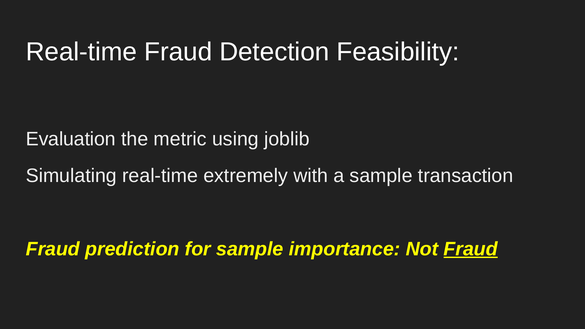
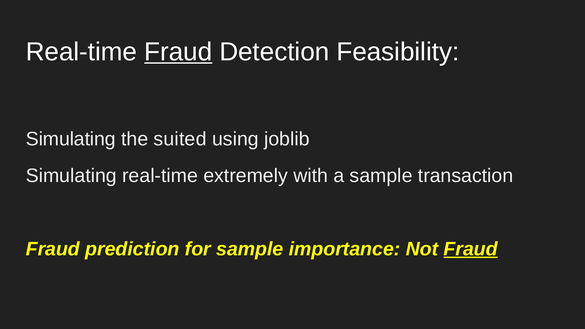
Fraud at (178, 52) underline: none -> present
Evaluation at (71, 139): Evaluation -> Simulating
metric: metric -> suited
